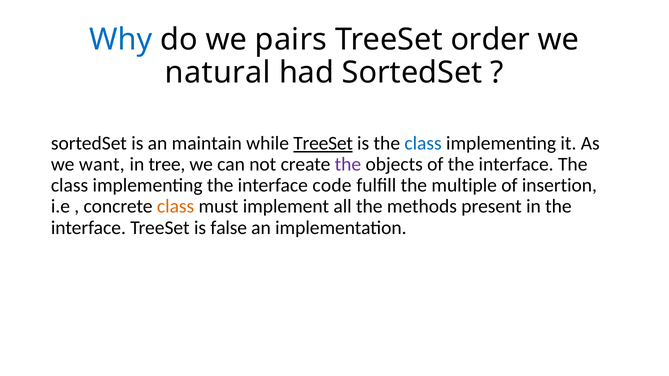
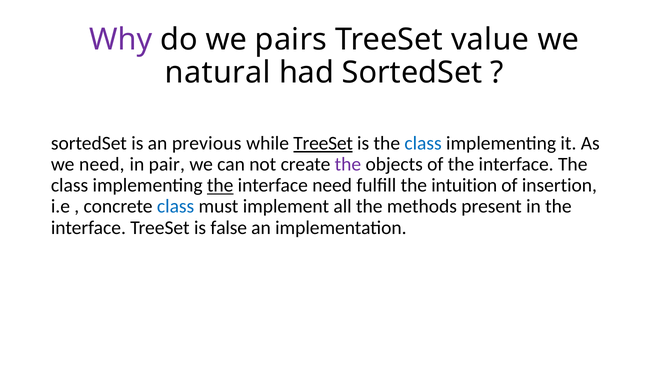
Why colour: blue -> purple
order: order -> value
maintain: maintain -> previous
we want: want -> need
tree: tree -> pair
the at (220, 186) underline: none -> present
interface code: code -> need
multiple: multiple -> intuition
class at (176, 207) colour: orange -> blue
